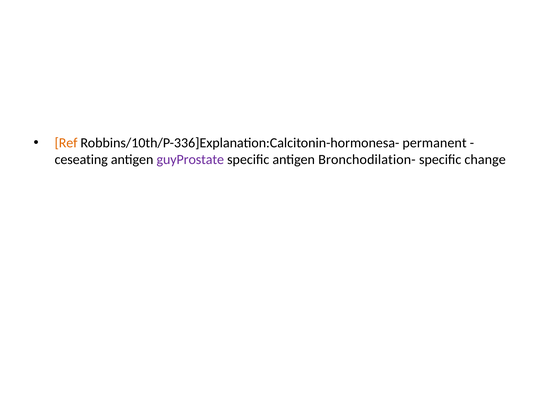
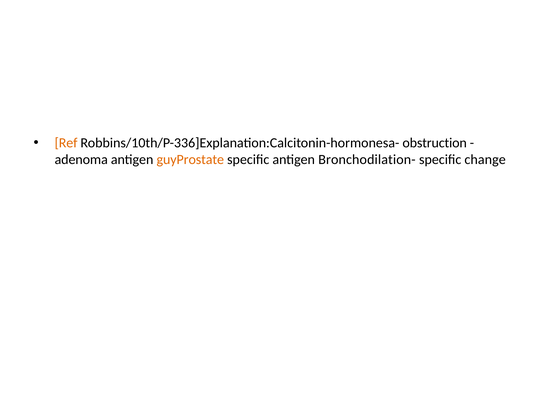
permanent: permanent -> obstruction
ceseating: ceseating -> adenoma
guyProstate colour: purple -> orange
